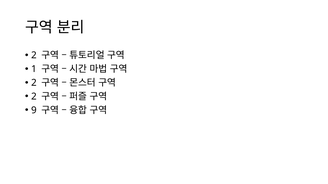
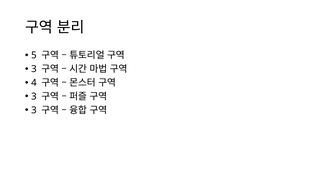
2 at (34, 55): 2 -> 5
1 at (34, 69): 1 -> 3
2 at (34, 83): 2 -> 4
2 at (34, 97): 2 -> 3
9 at (34, 110): 9 -> 3
